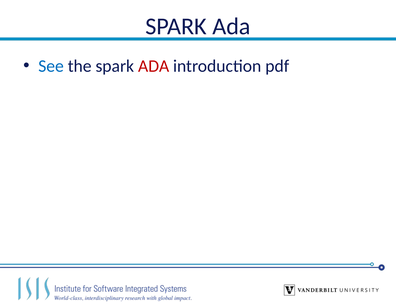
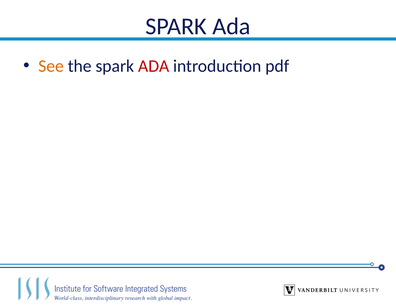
See colour: blue -> orange
